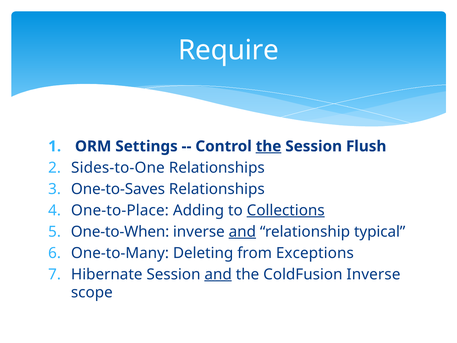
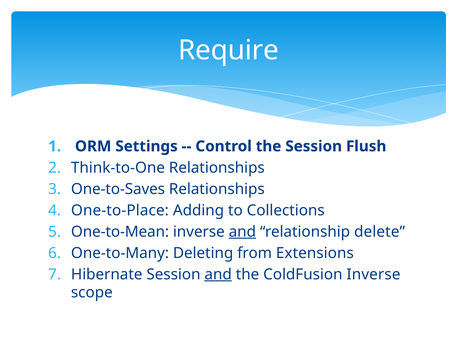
the at (269, 146) underline: present -> none
Sides-to-One: Sides-to-One -> Think-to-One
Collections underline: present -> none
One-to-When: One-to-When -> One-to-Mean
typical: typical -> delete
Exceptions: Exceptions -> Extensions
